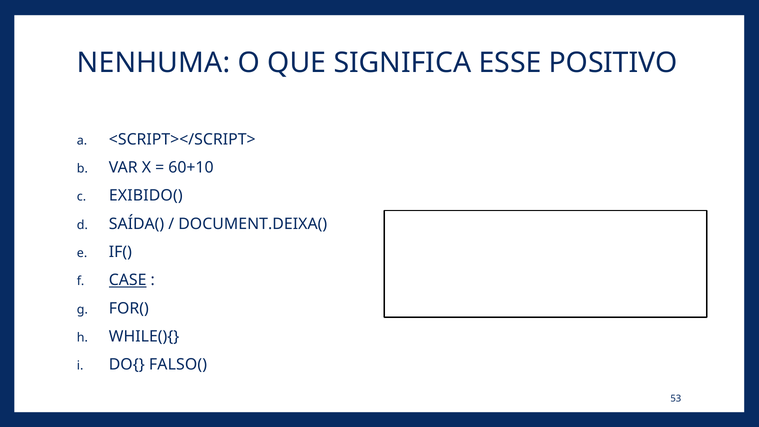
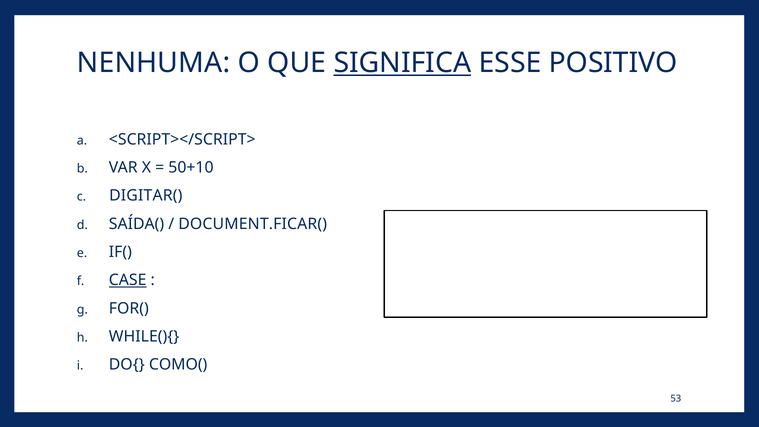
SIGNIFICA underline: none -> present
60+10: 60+10 -> 50+10
EXIBIDO(: EXIBIDO( -> DIGITAR(
DOCUMENT.DEIXA(: DOCUMENT.DEIXA( -> DOCUMENT.FICAR(
FALSO(: FALSO( -> COMO(
